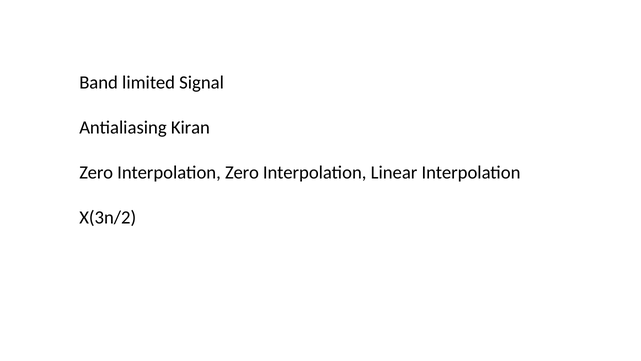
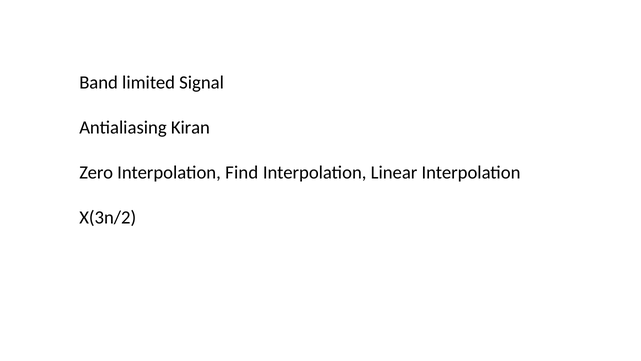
Interpolation Zero: Zero -> Find
